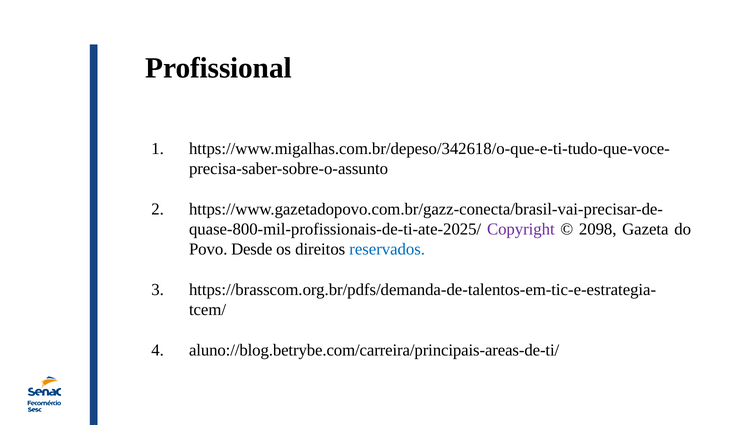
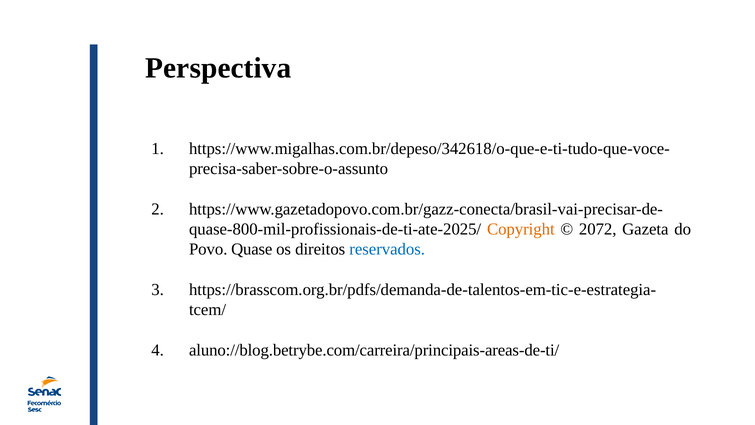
Profissional: Profissional -> Perspectiva
Copyright colour: purple -> orange
2098: 2098 -> 2072
Desde: Desde -> Quase
